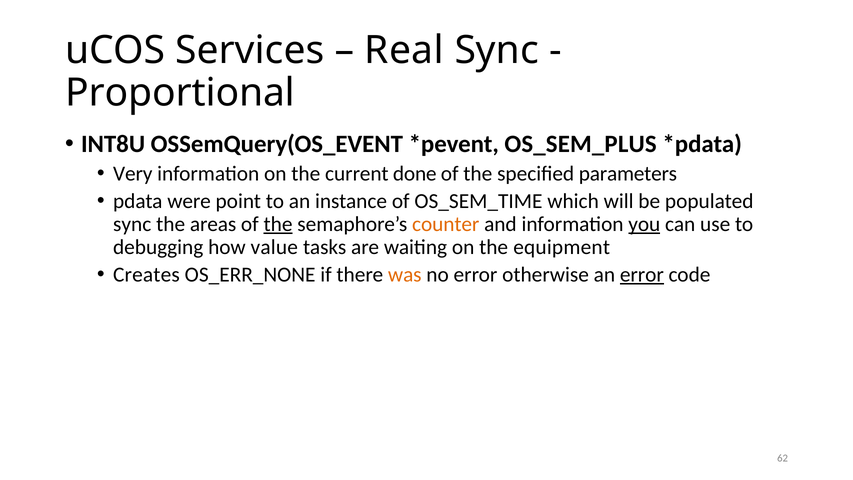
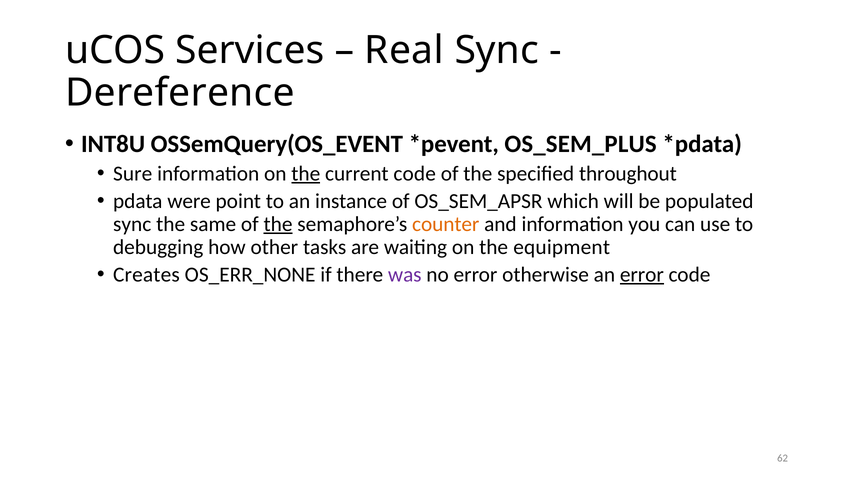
Proportional: Proportional -> Dereference
Very: Very -> Sure
the at (306, 174) underline: none -> present
current done: done -> code
parameters: parameters -> throughout
OS_SEM_TIME: OS_SEM_TIME -> OS_SEM_APSR
areas: areas -> same
you underline: present -> none
value: value -> other
was colour: orange -> purple
